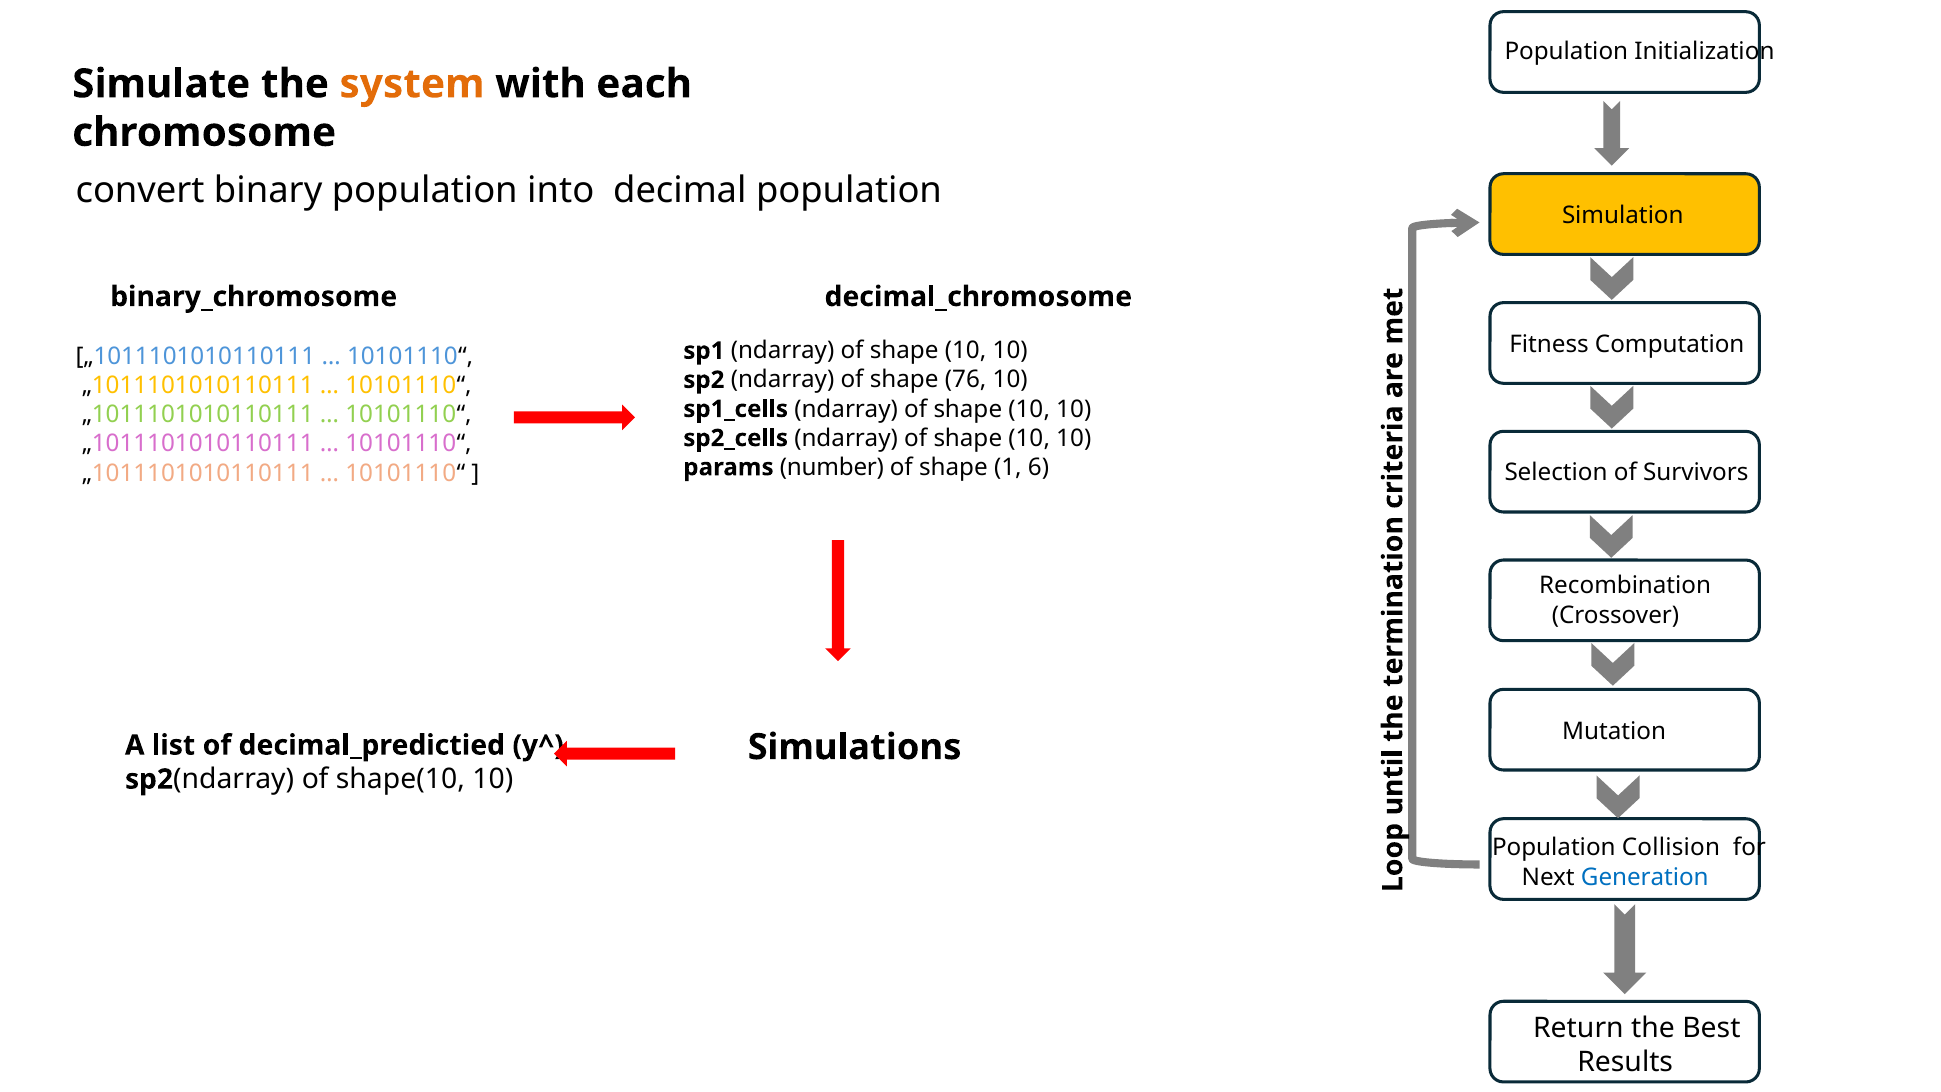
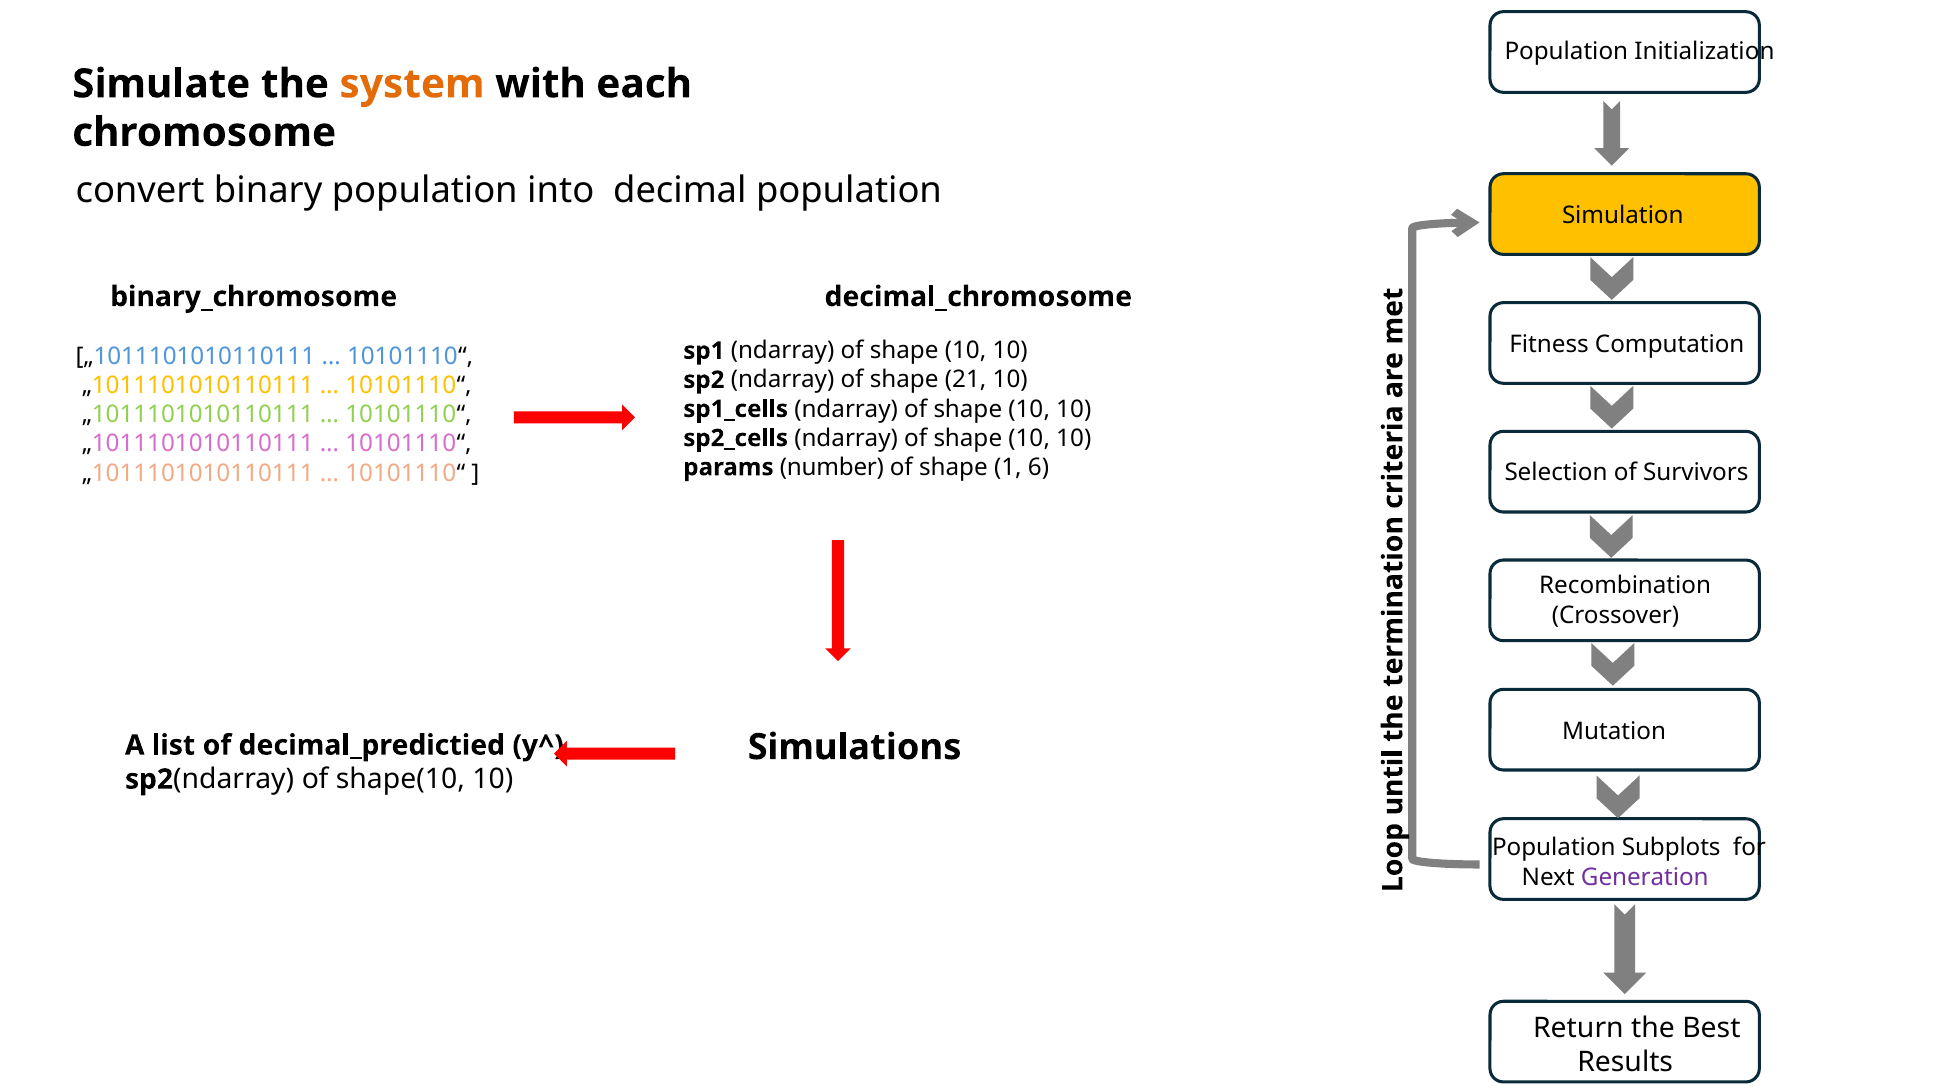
76: 76 -> 21
Collision: Collision -> Subplots
Generation colour: blue -> purple
